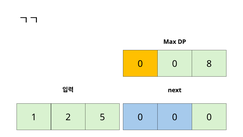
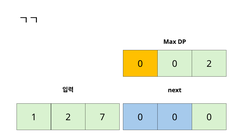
0 8: 8 -> 2
5: 5 -> 7
